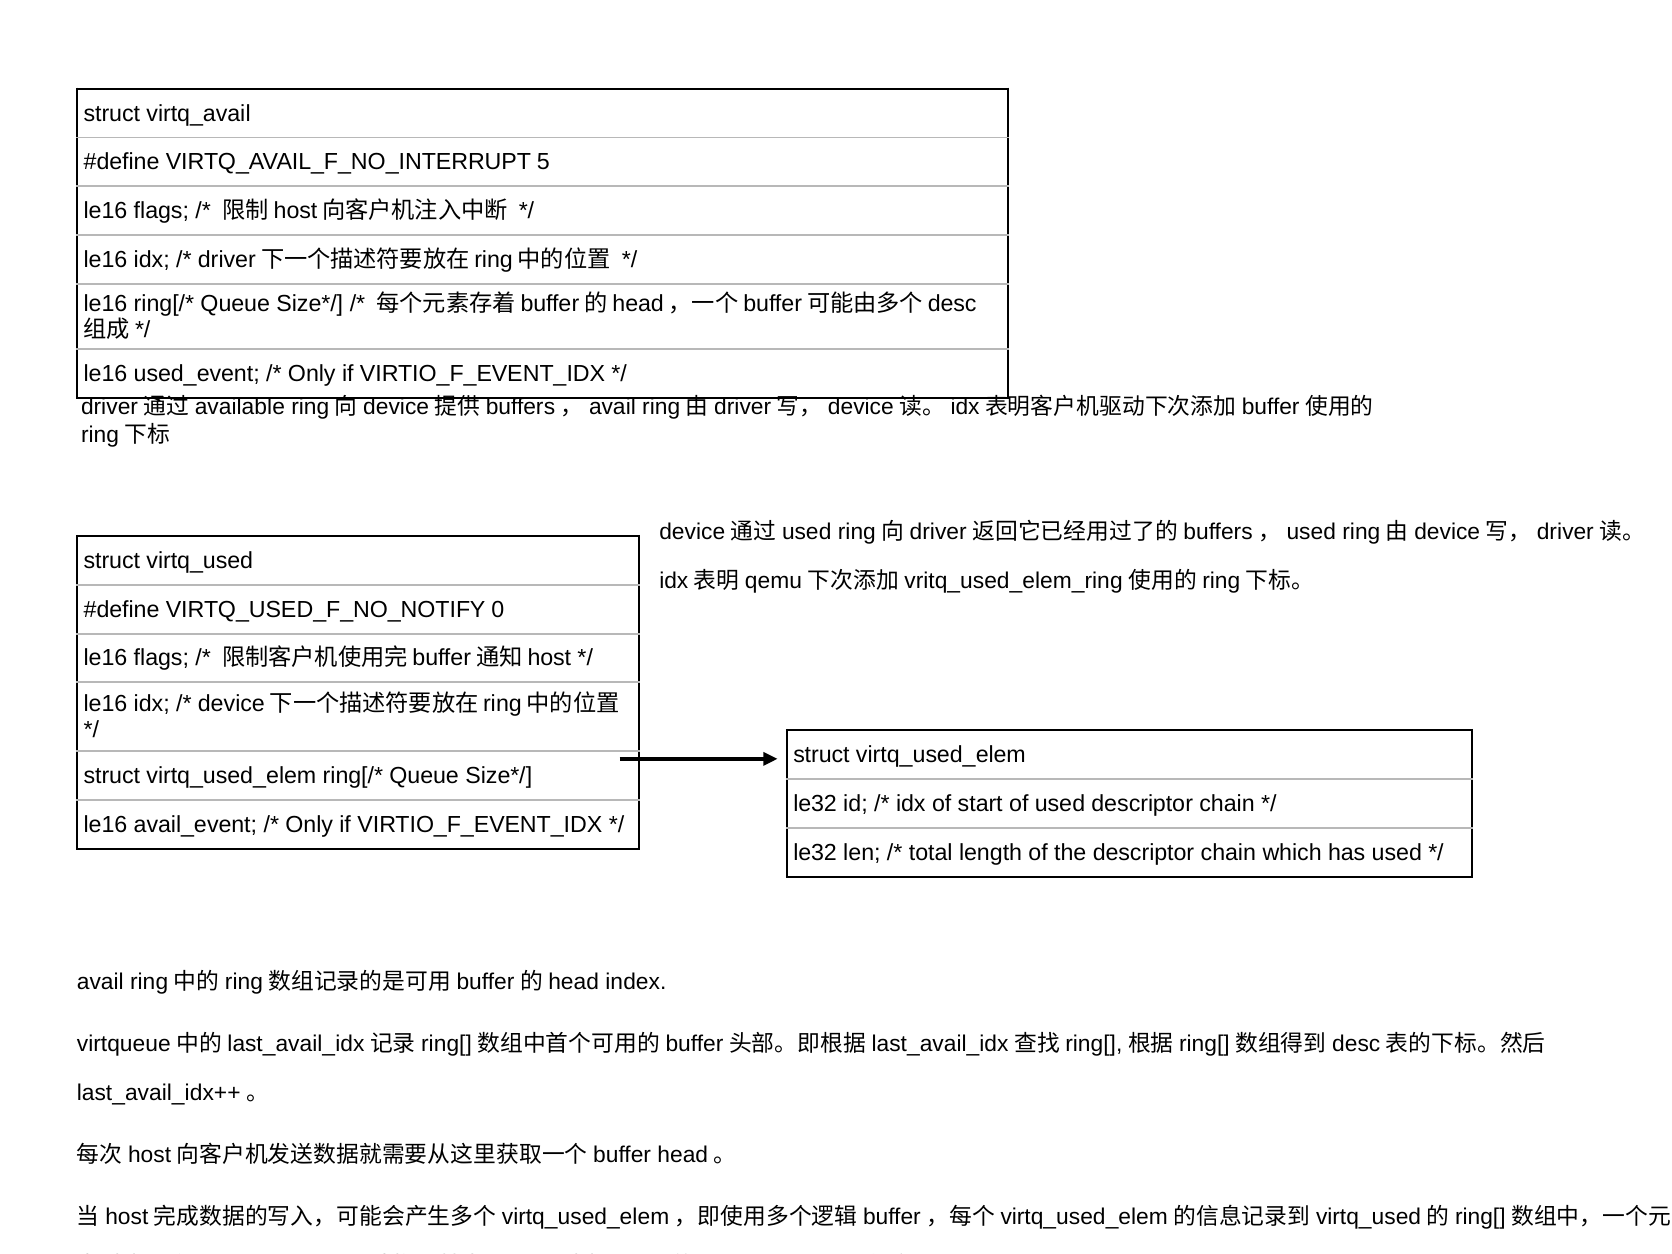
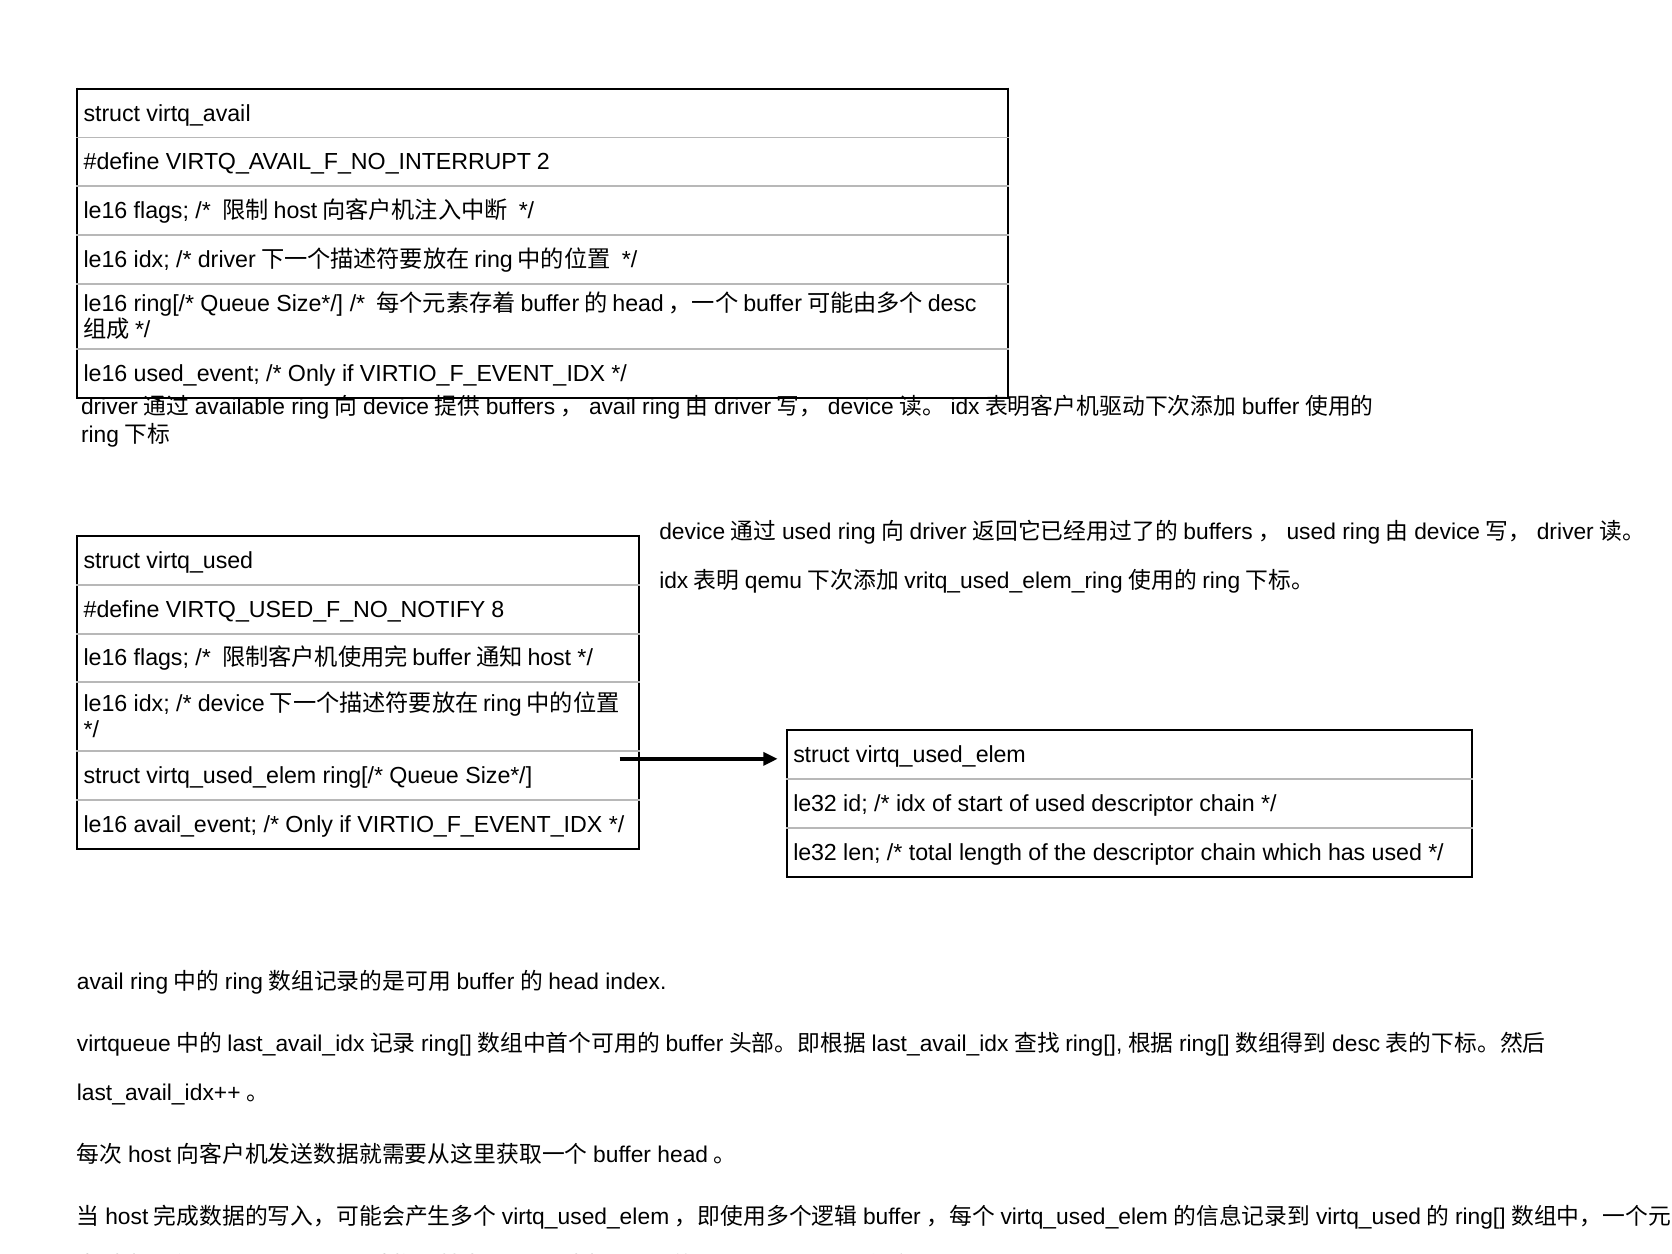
5: 5 -> 2
0: 0 -> 8
